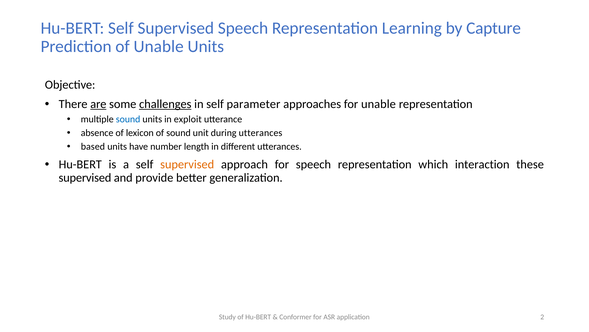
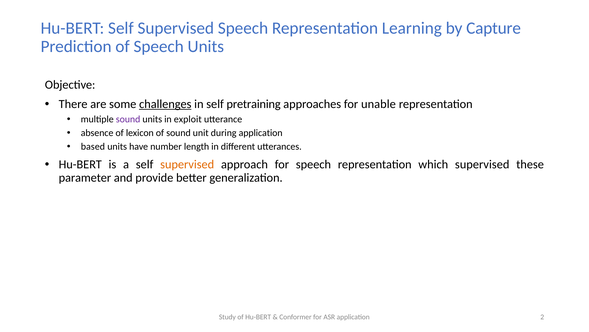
of Unable: Unable -> Speech
are underline: present -> none
parameter: parameter -> pretraining
sound at (128, 119) colour: blue -> purple
during utterances: utterances -> application
which interaction: interaction -> supervised
supervised at (85, 178): supervised -> parameter
